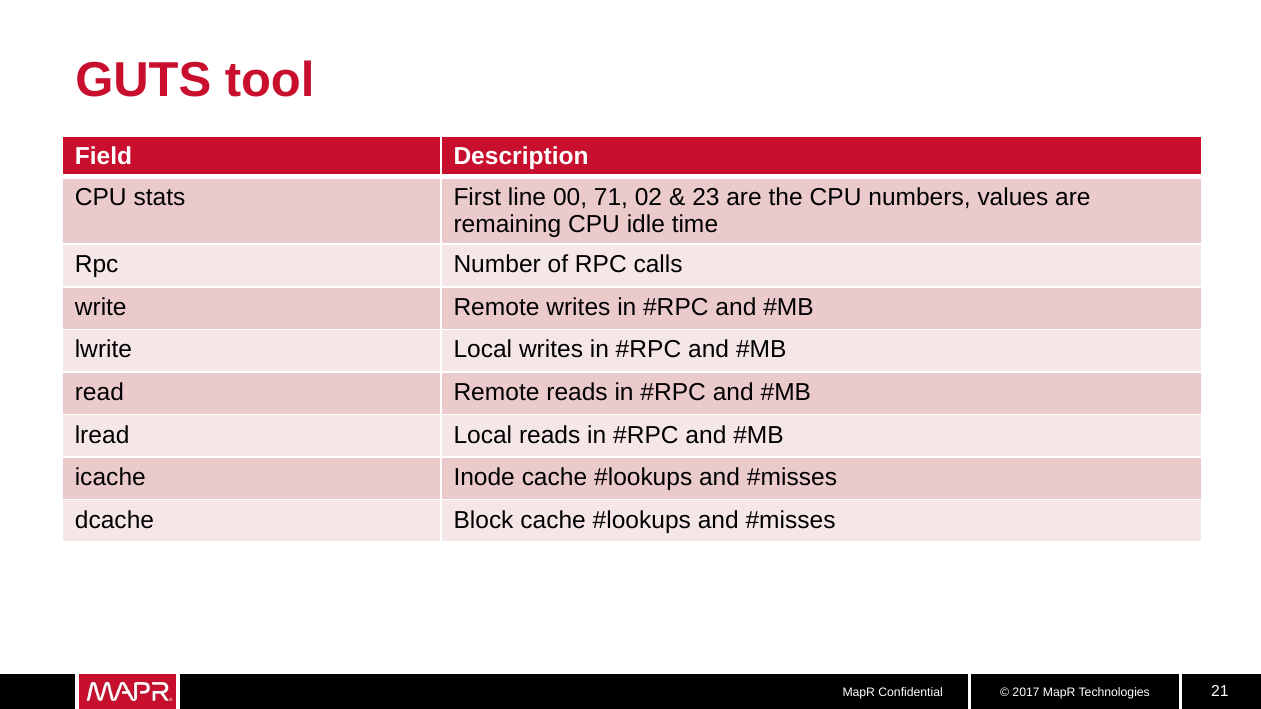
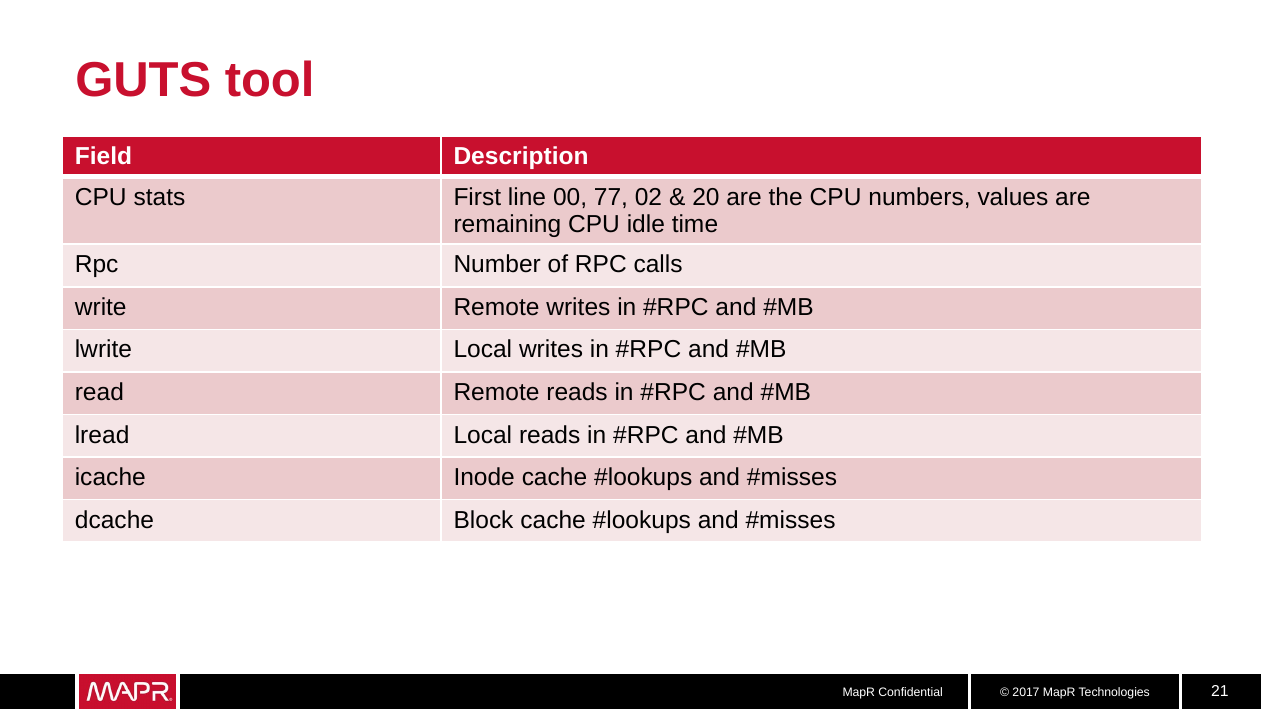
71: 71 -> 77
23: 23 -> 20
